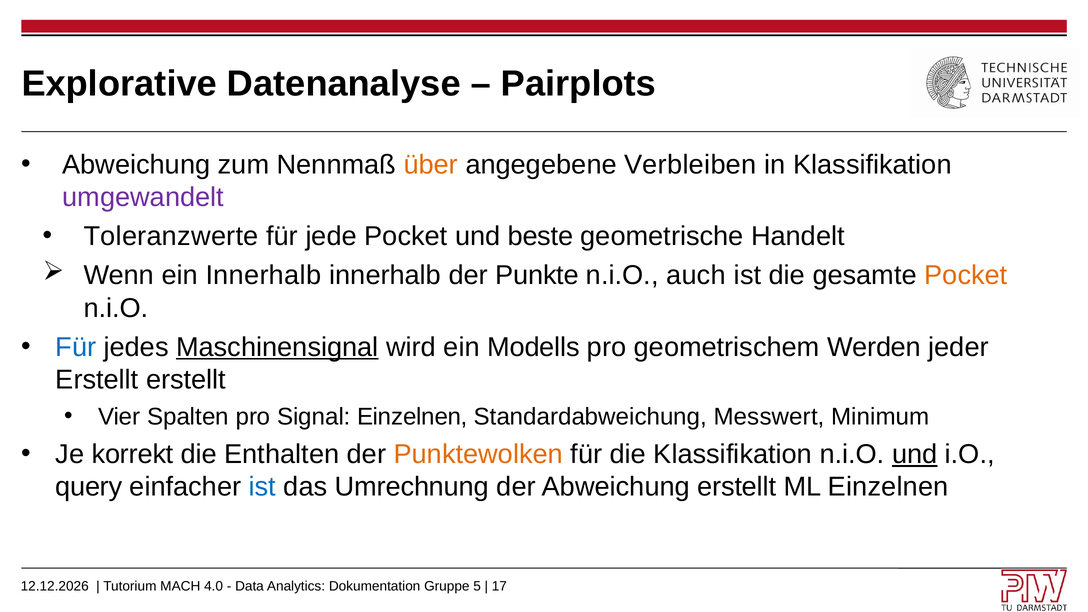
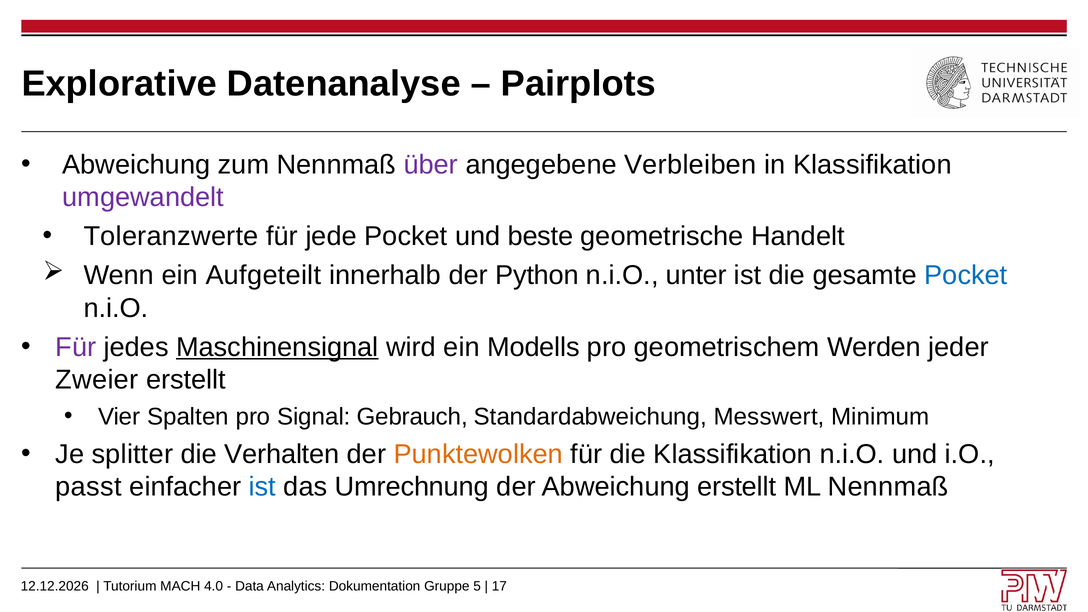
über colour: orange -> purple
ein Innerhalb: Innerhalb -> Aufgeteilt
Punkte: Punkte -> Python
auch: auch -> unter
Pocket at (966, 275) colour: orange -> blue
Für at (76, 347) colour: blue -> purple
Erstellt at (97, 380): Erstellt -> Zweier
Signal Einzelnen: Einzelnen -> Gebrauch
korrekt: korrekt -> splitter
Enthalten: Enthalten -> Verhalten
und at (915, 454) underline: present -> none
query: query -> passt
ML Einzelnen: Einzelnen -> Nennmaß
